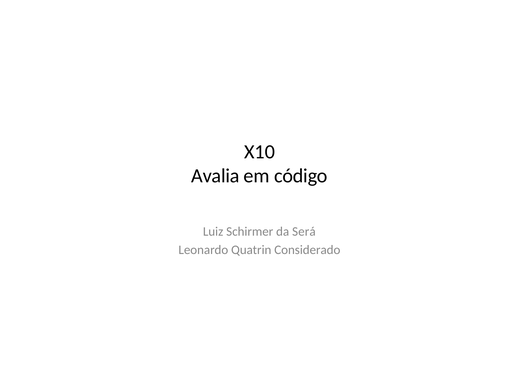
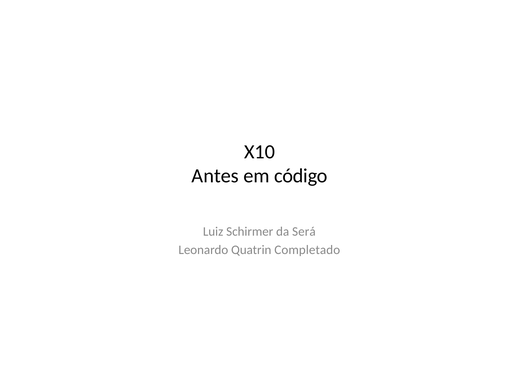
Avalia: Avalia -> Antes
Considerado: Considerado -> Completado
